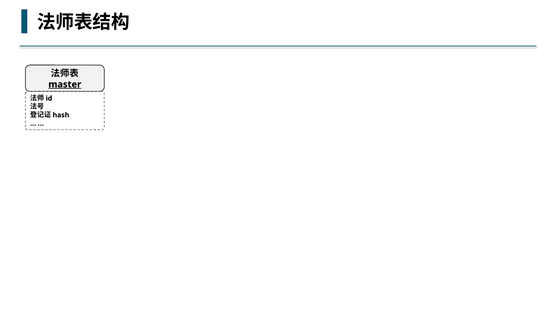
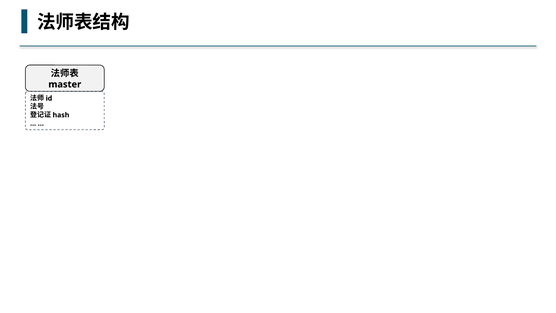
master underline: present -> none
